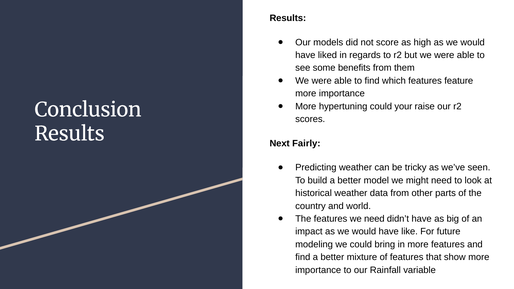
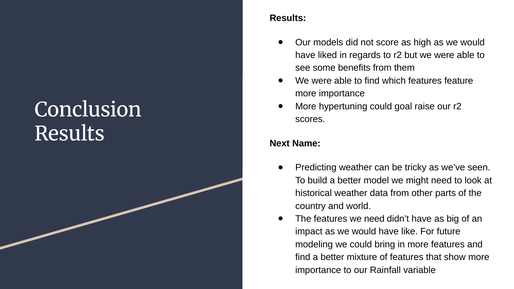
your: your -> goal
Fairly: Fairly -> Name
